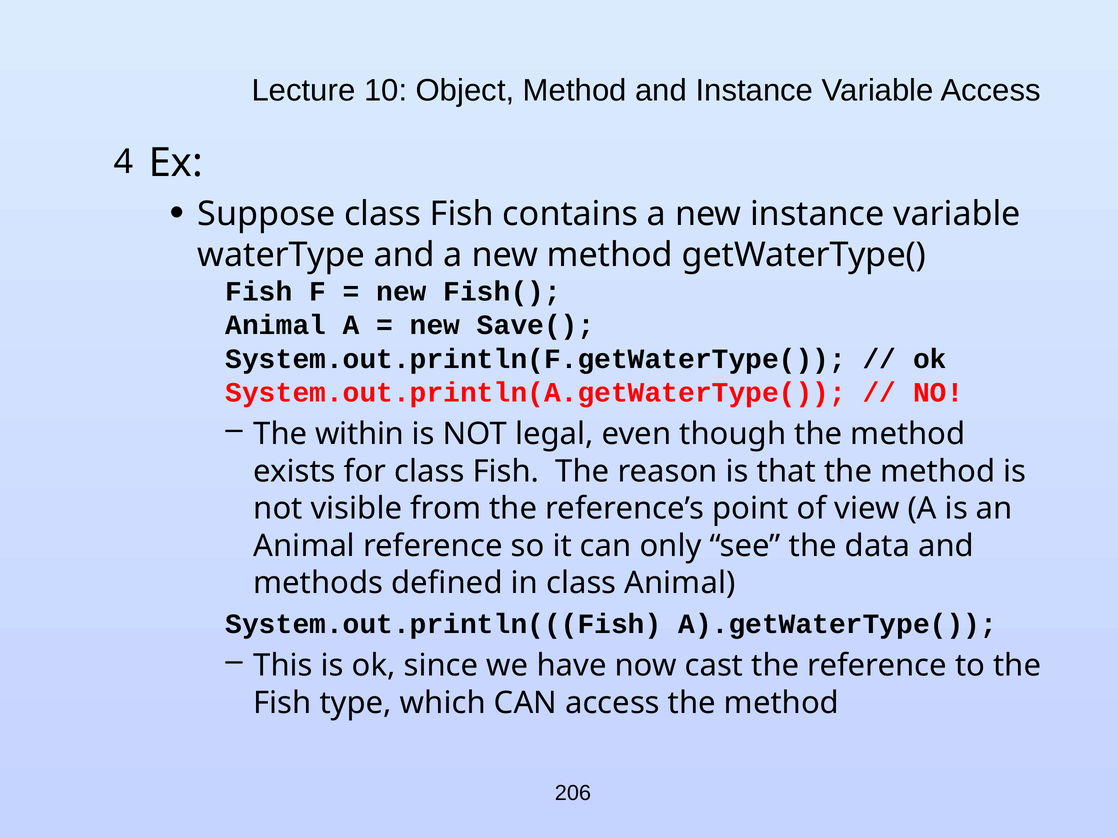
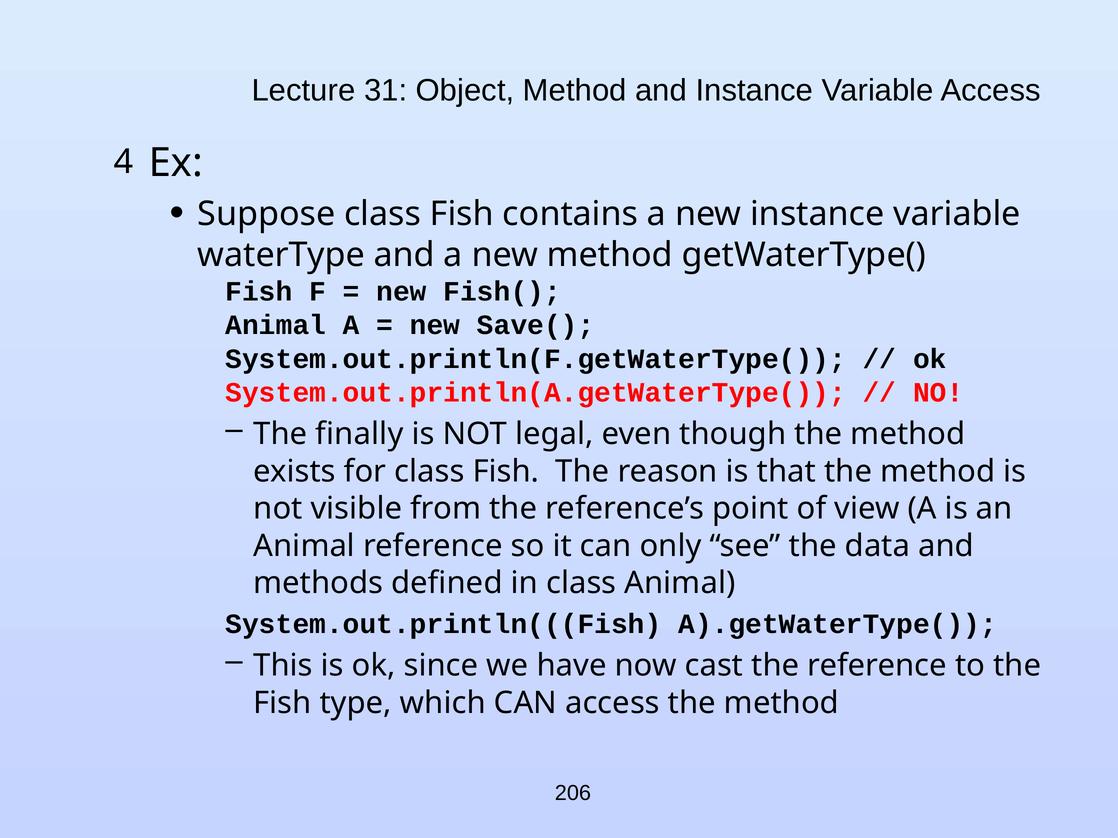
10: 10 -> 31
within: within -> finally
